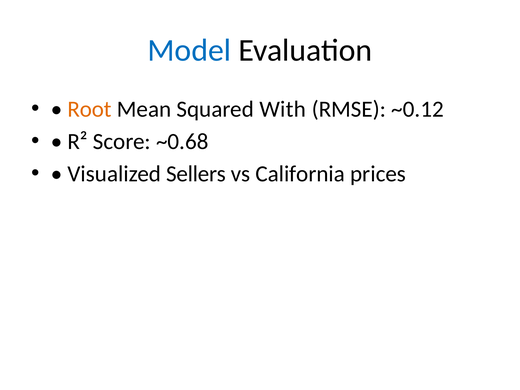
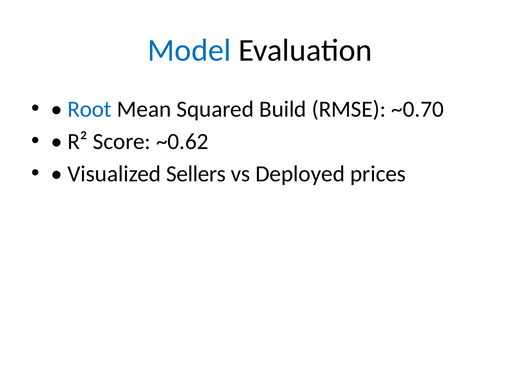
Root colour: orange -> blue
With: With -> Build
~0.12: ~0.12 -> ~0.70
~0.68: ~0.68 -> ~0.62
California: California -> Deployed
